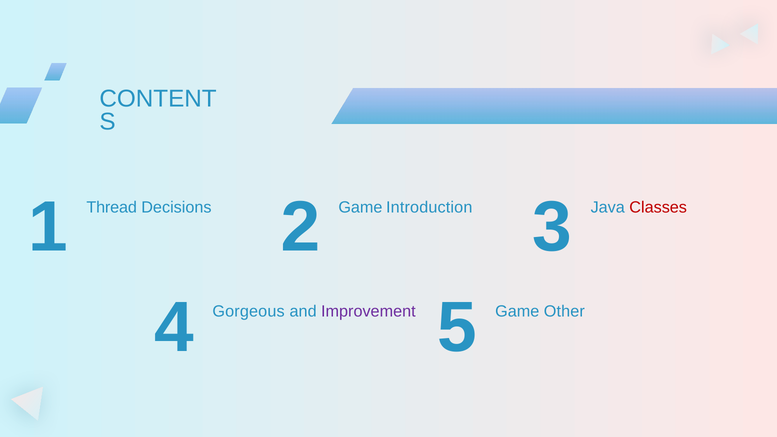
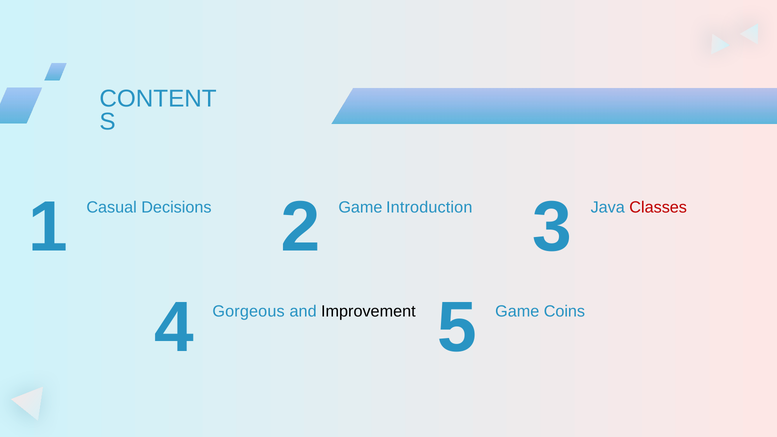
Thread: Thread -> Casual
Other: Other -> Coins
Improvement colour: purple -> black
